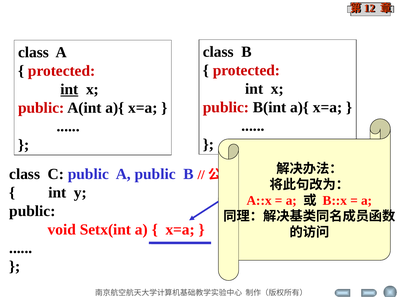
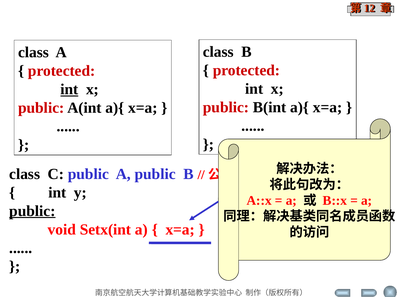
public at (32, 211) underline: none -> present
